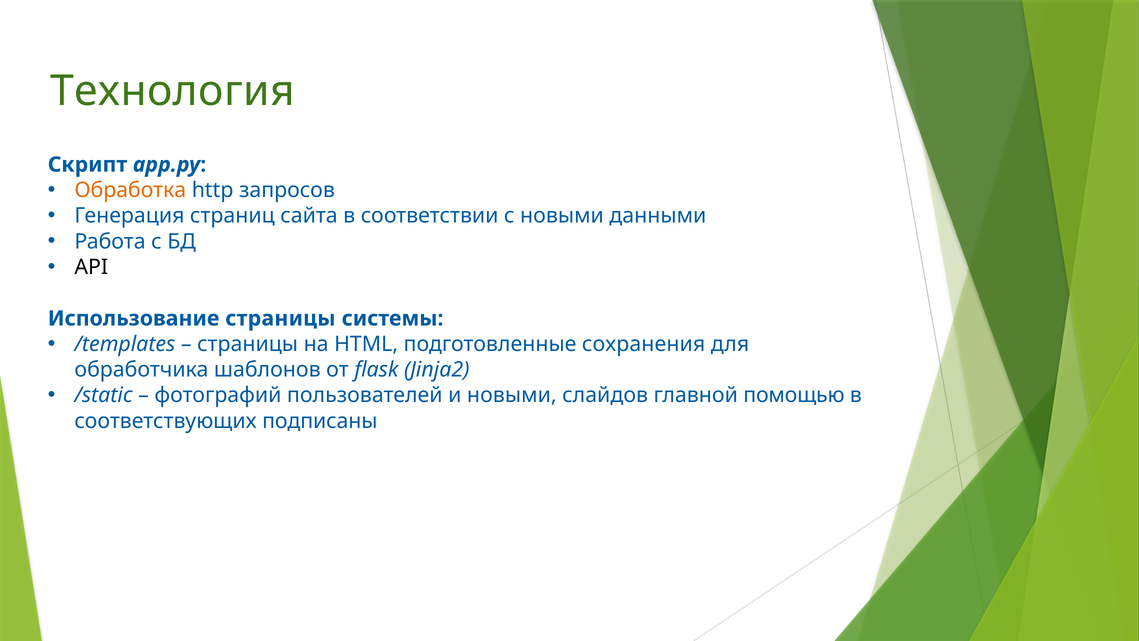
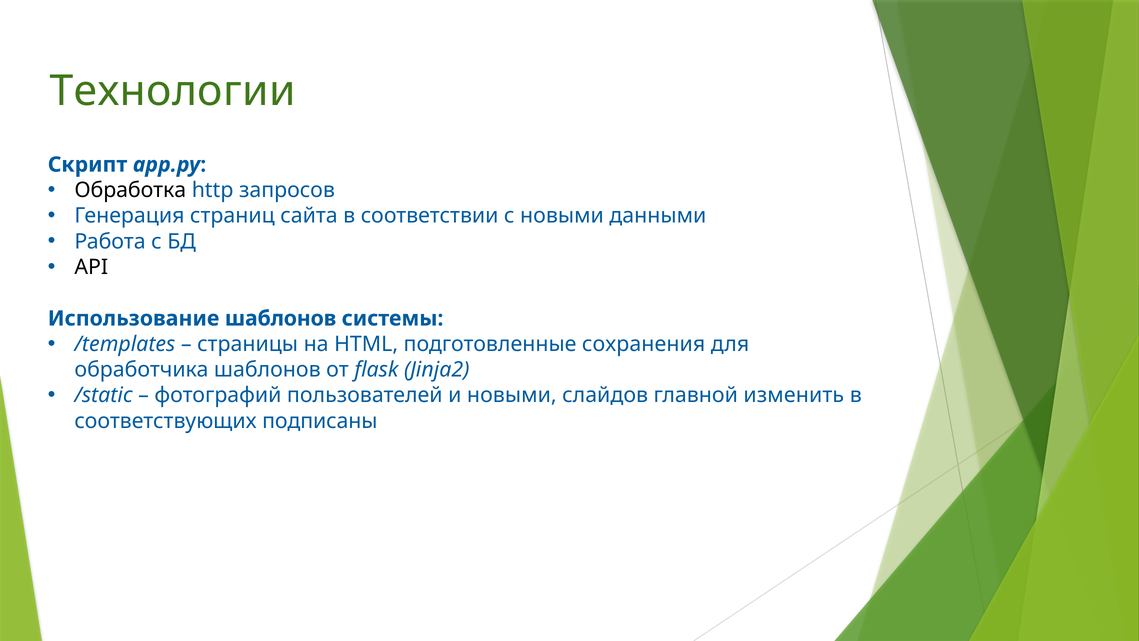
Технология: Технология -> Технологии
Обработка colour: orange -> black
Использование страницы: страницы -> шаблонов
помощью: помощью -> изменить
